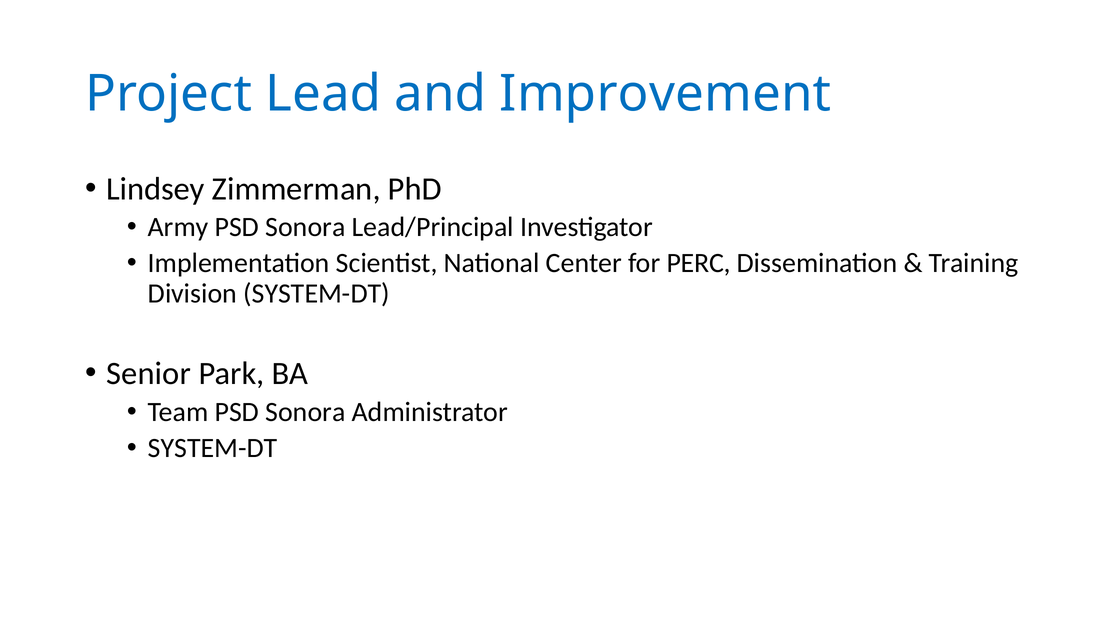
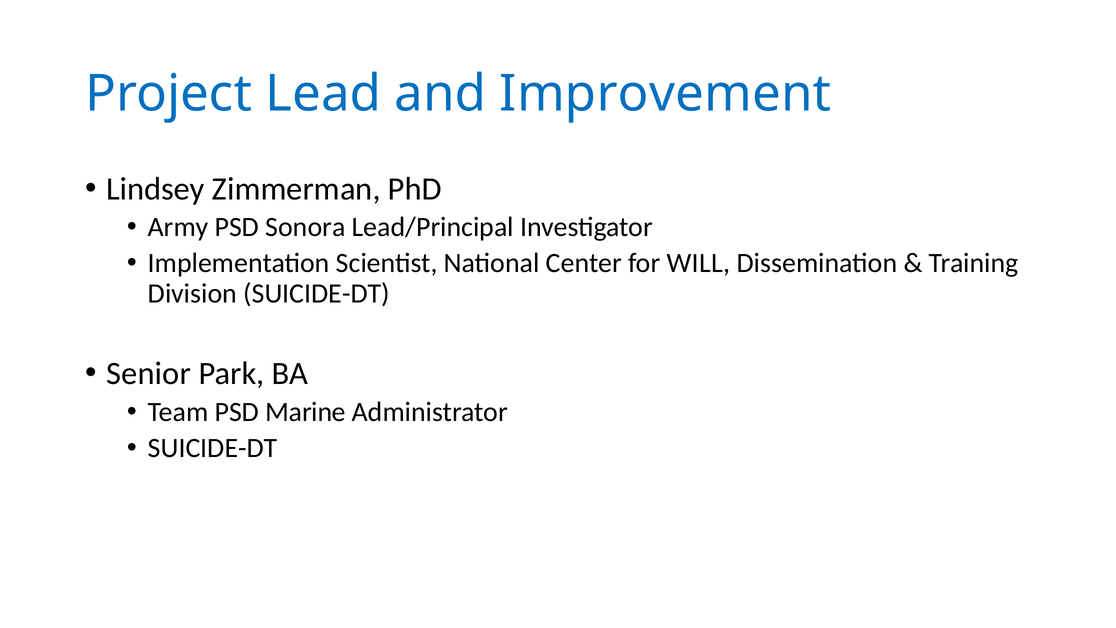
PERC: PERC -> WILL
Division SYSTEM-DT: SYSTEM-DT -> SUICIDE-DT
Team PSD Sonora: Sonora -> Marine
SYSTEM-DT at (213, 448): SYSTEM-DT -> SUICIDE-DT
